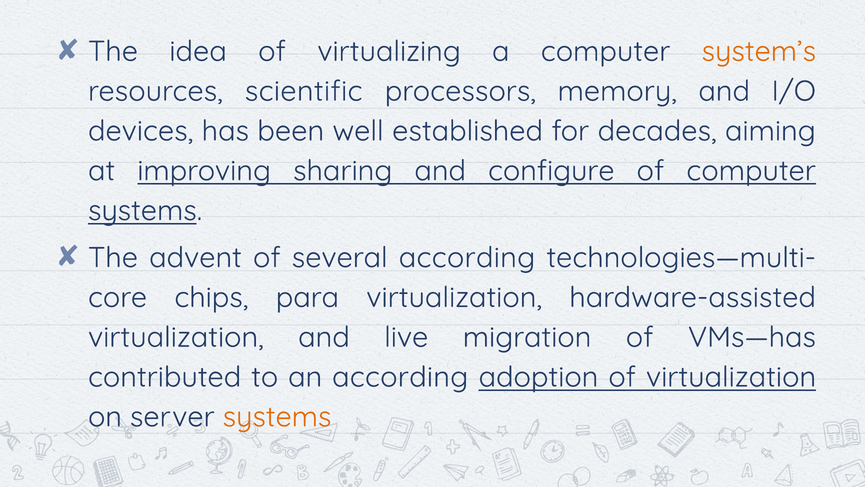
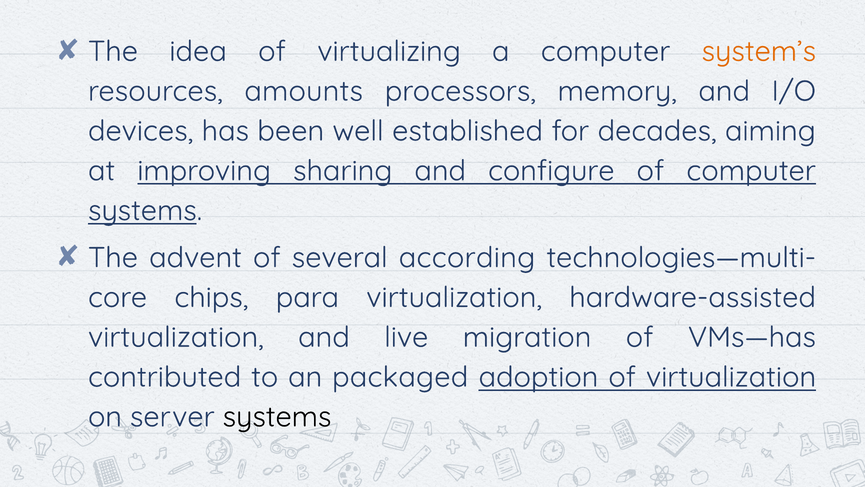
scientific: scientific -> amounts
an according: according -> packaged
systems at (277, 417) colour: orange -> black
